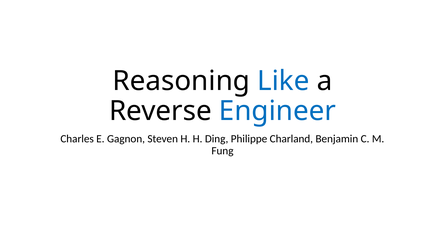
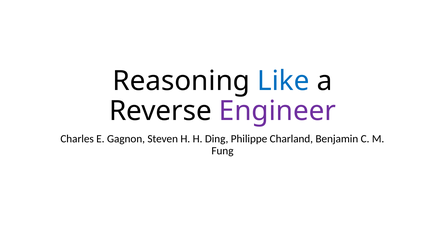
Engineer colour: blue -> purple
